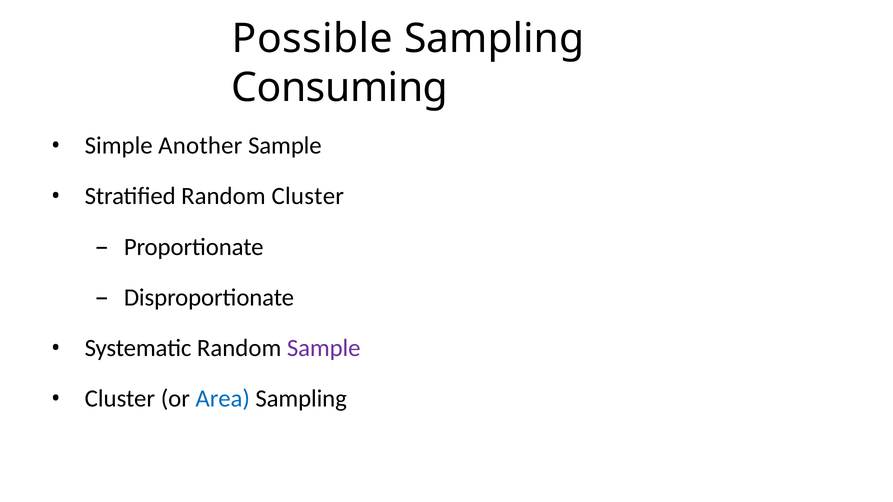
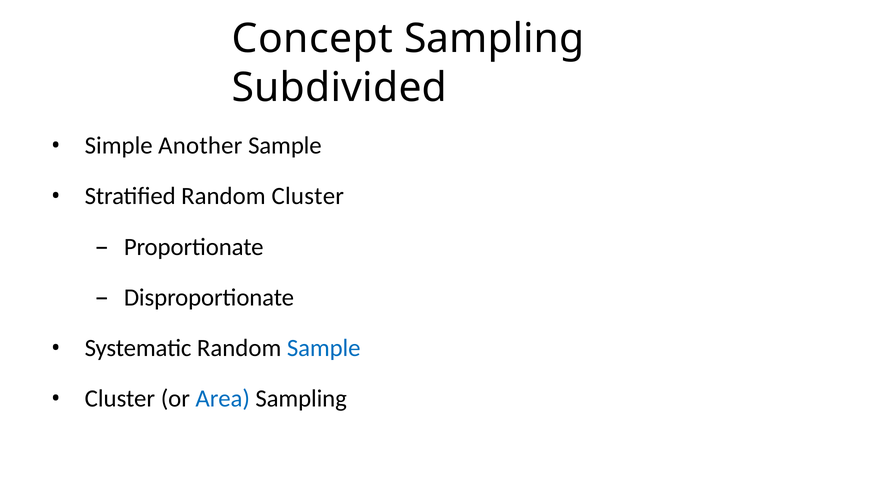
Possible: Possible -> Concept
Consuming: Consuming -> Subdivided
Sample at (324, 348) colour: purple -> blue
